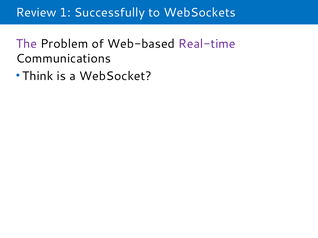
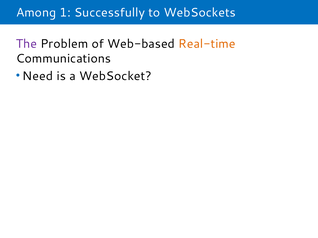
Review: Review -> Among
Real-time colour: purple -> orange
Think: Think -> Need
